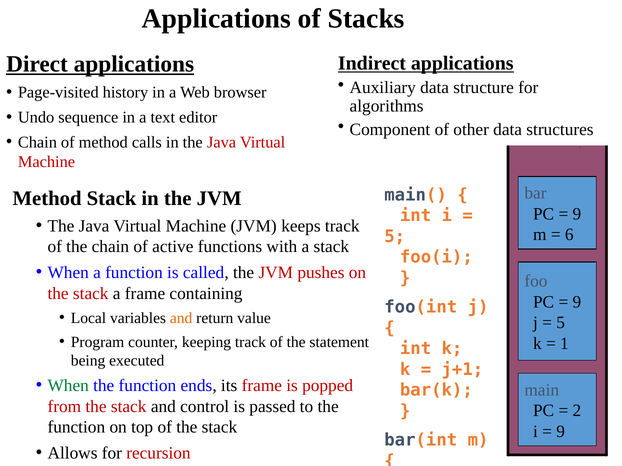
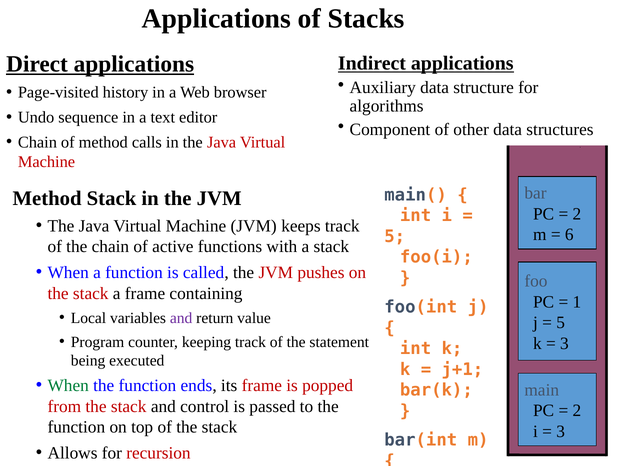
9 at (577, 214): 9 -> 2
9 at (577, 302): 9 -> 1
and at (181, 318) colour: orange -> purple
1 at (564, 344): 1 -> 3
9 at (561, 432): 9 -> 3
